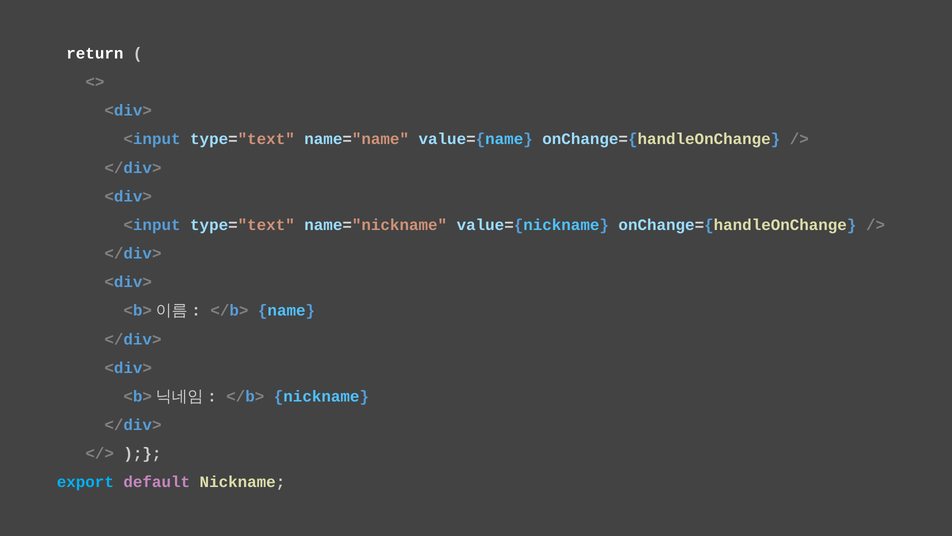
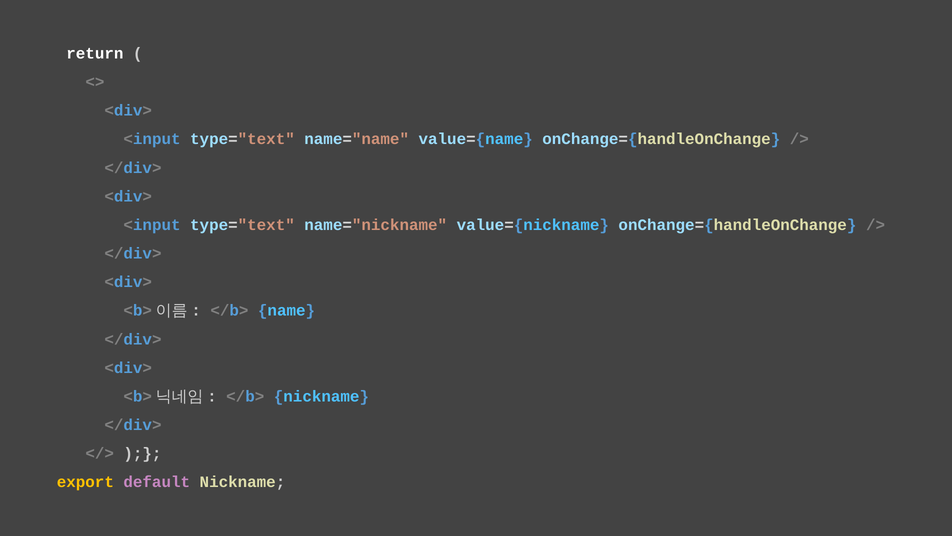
export colour: light blue -> yellow
